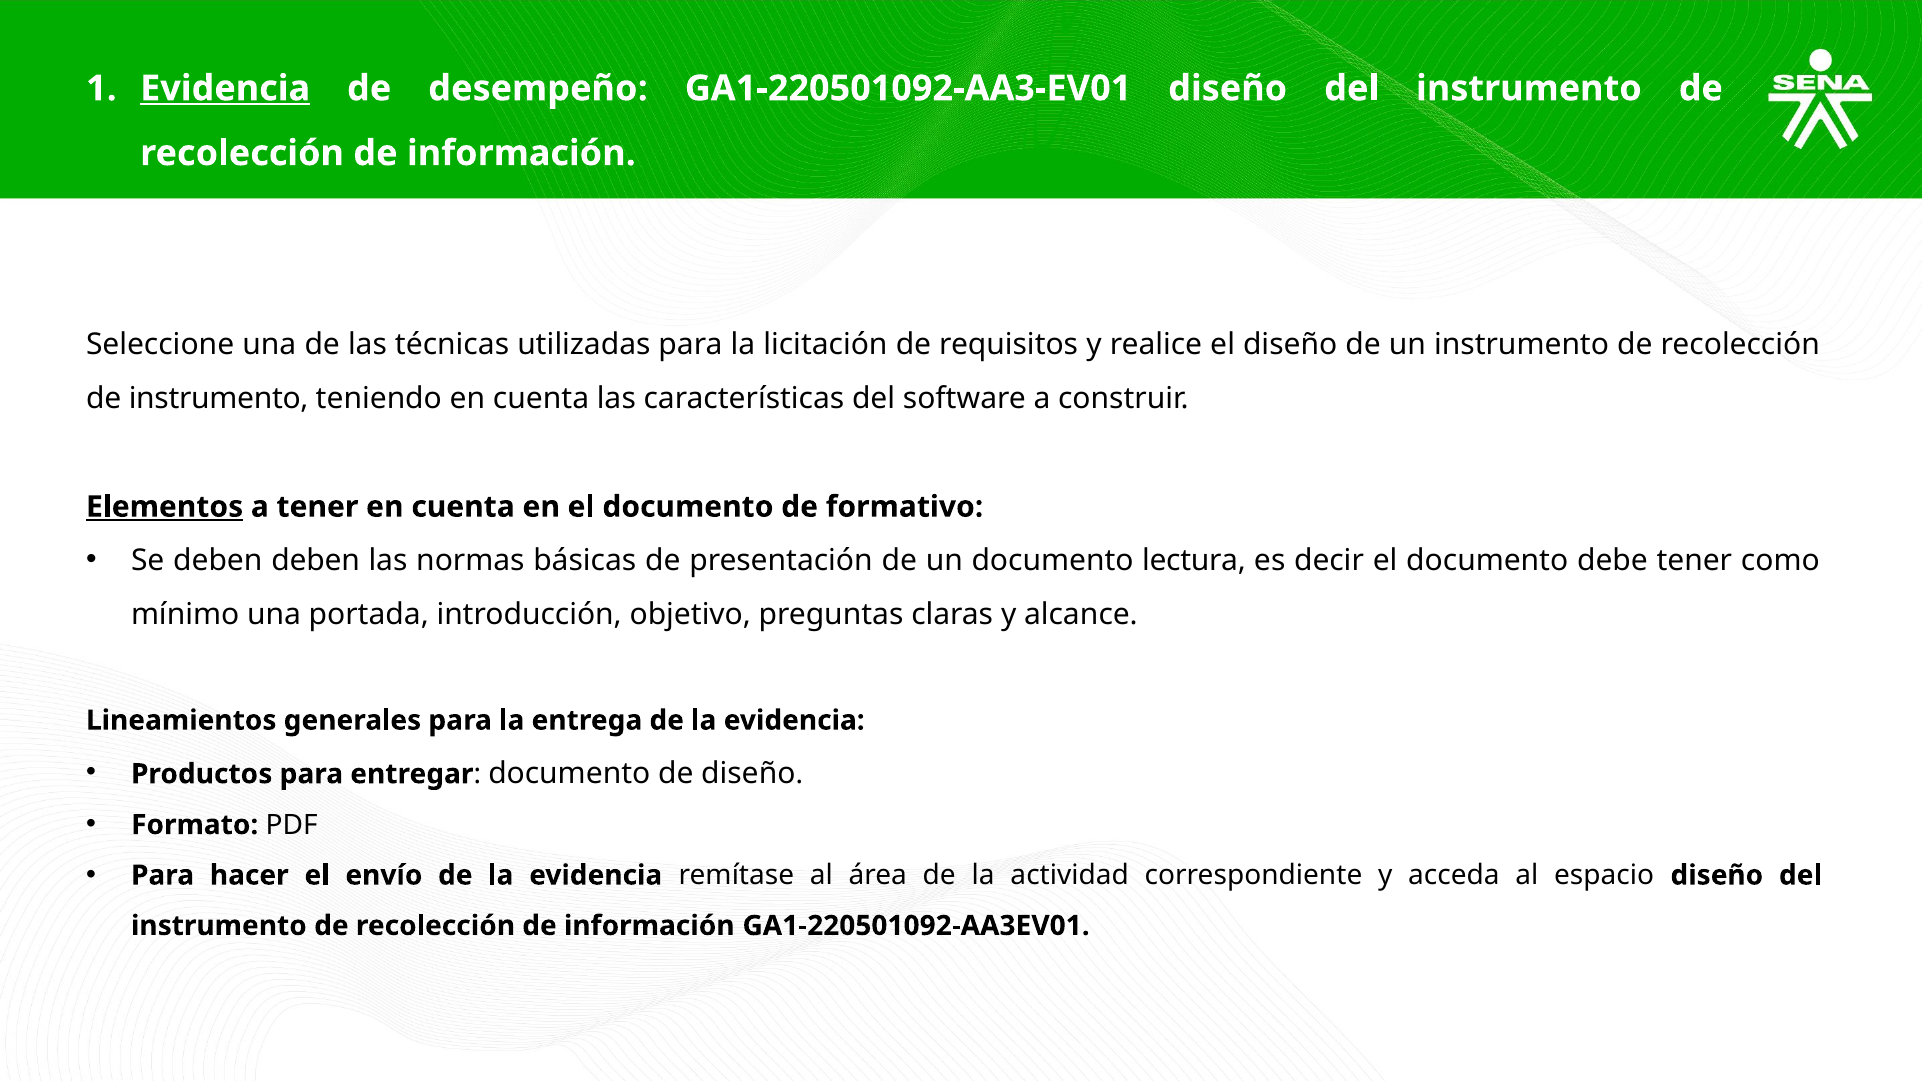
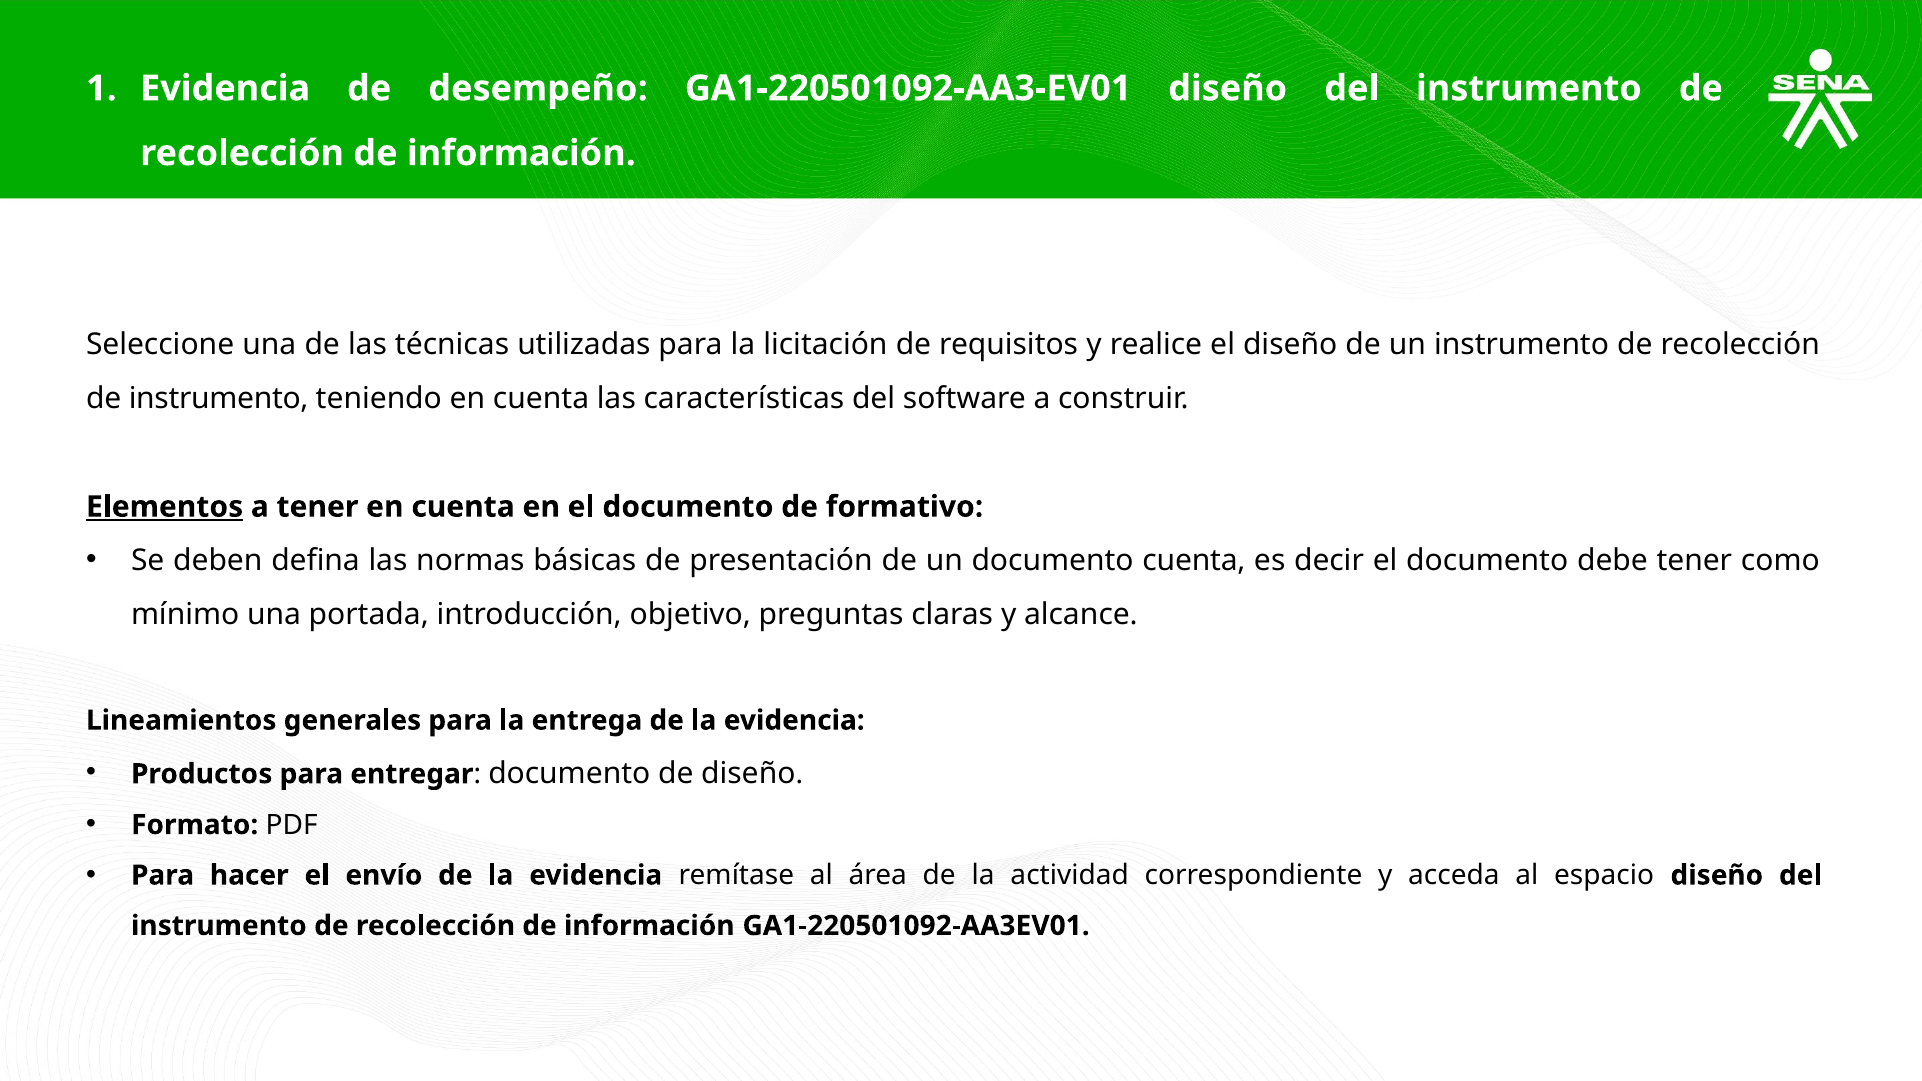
Evidencia at (225, 88) underline: present -> none
deben deben: deben -> defina
documento lectura: lectura -> cuenta
